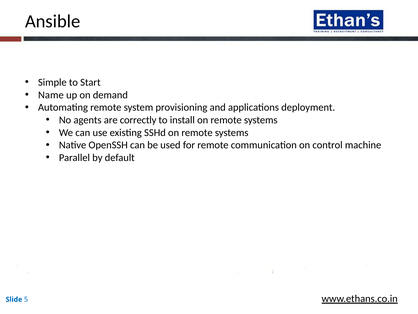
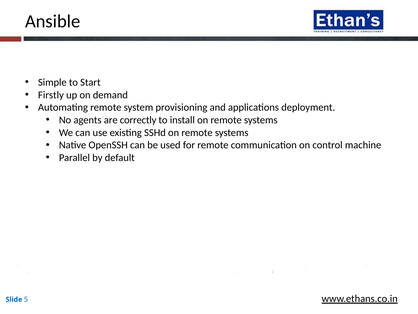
Name: Name -> Firstly
